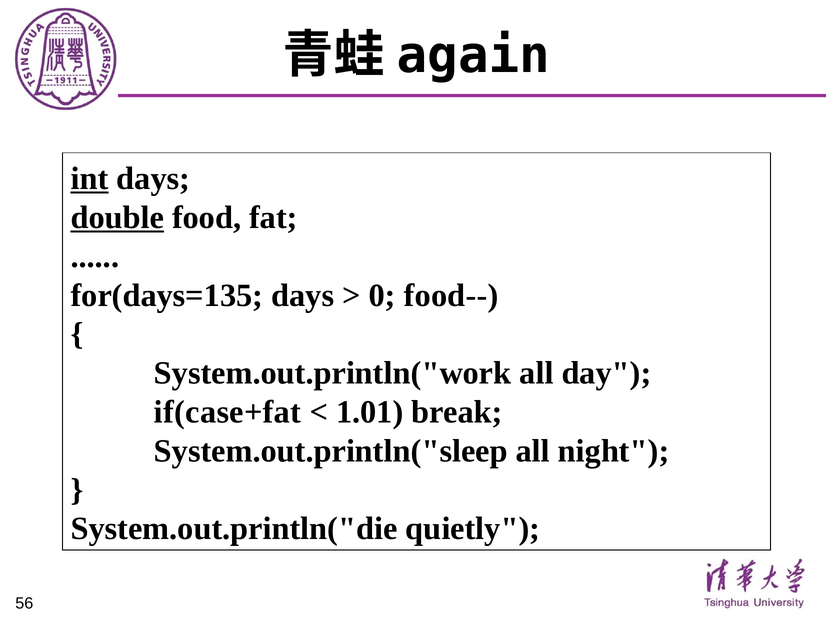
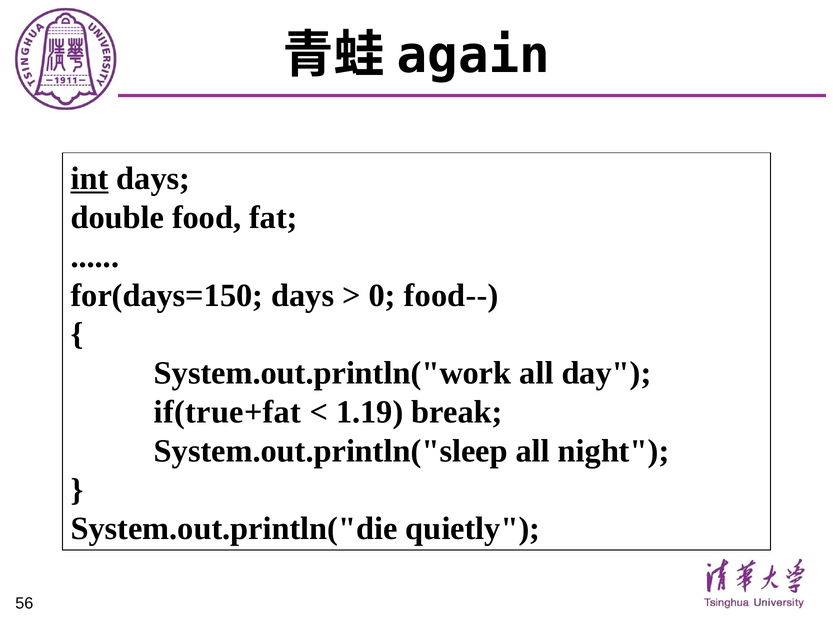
double underline: present -> none
for(days=135: for(days=135 -> for(days=150
if(case+fat: if(case+fat -> if(true+fat
1.01: 1.01 -> 1.19
